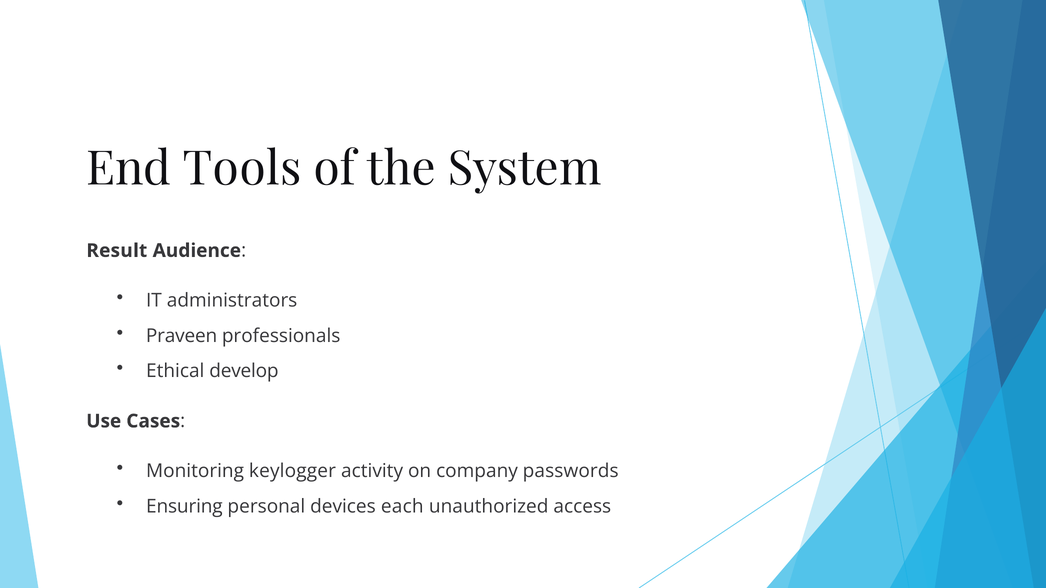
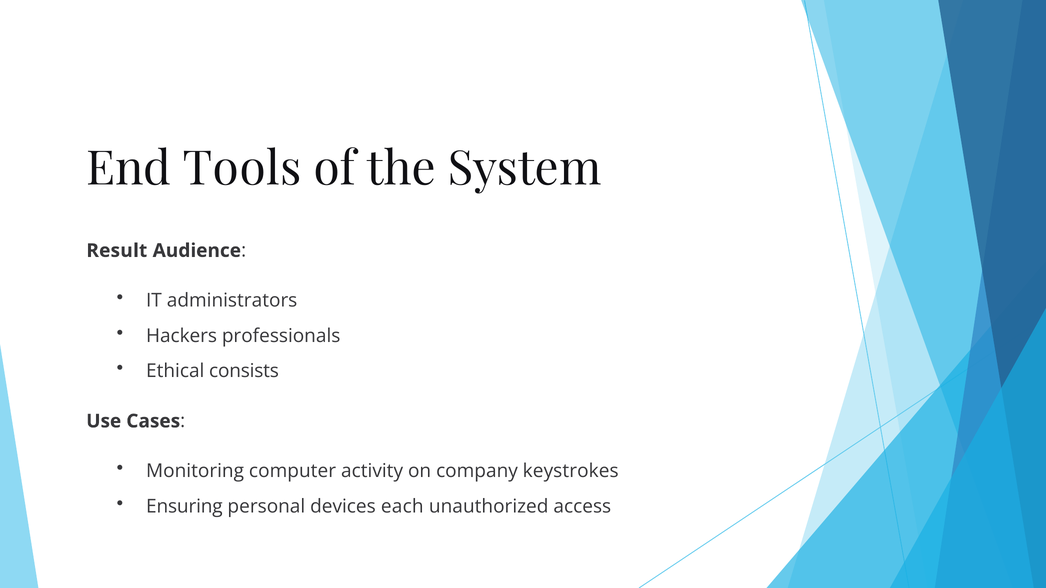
Praveen: Praveen -> Hackers
develop: develop -> consists
keylogger: keylogger -> computer
passwords: passwords -> keystrokes
